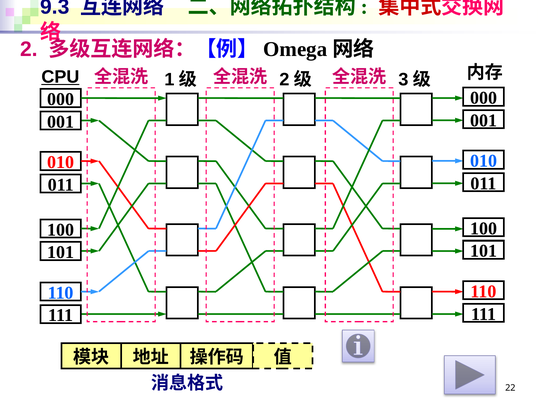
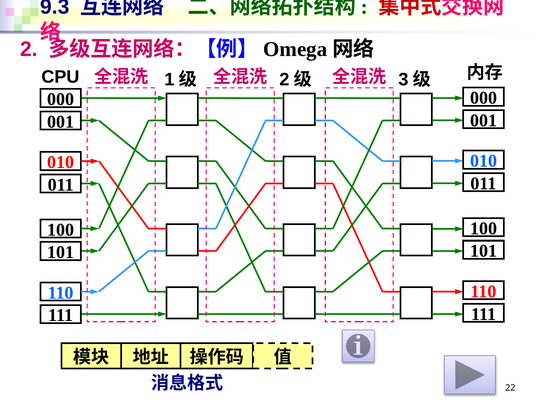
CPU underline: present -> none
